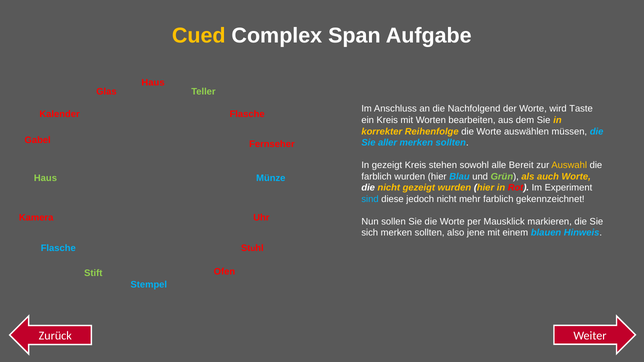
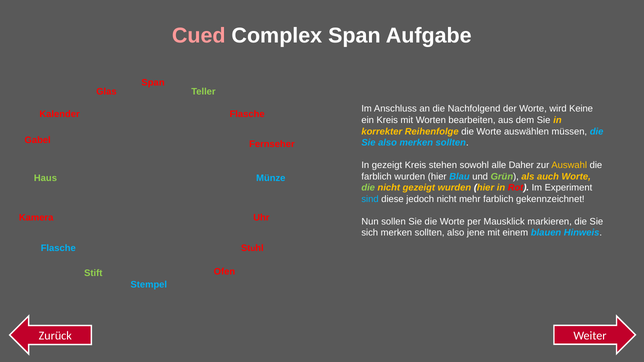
Cued colour: yellow -> pink
Haus at (153, 83): Haus -> Span
Taste: Taste -> Keine
Sie aller: aller -> also
Bereit: Bereit -> Daher
die at (368, 188) colour: white -> light green
